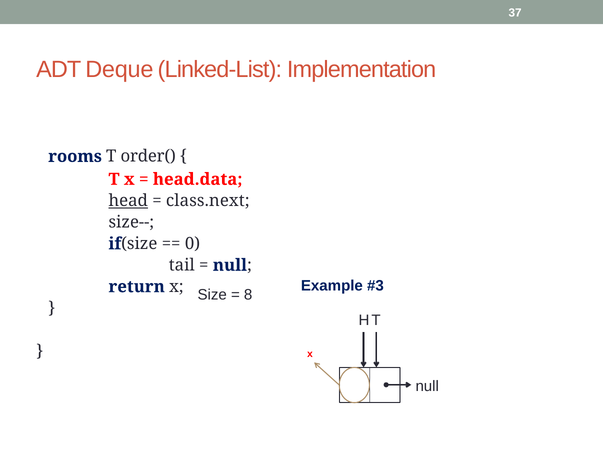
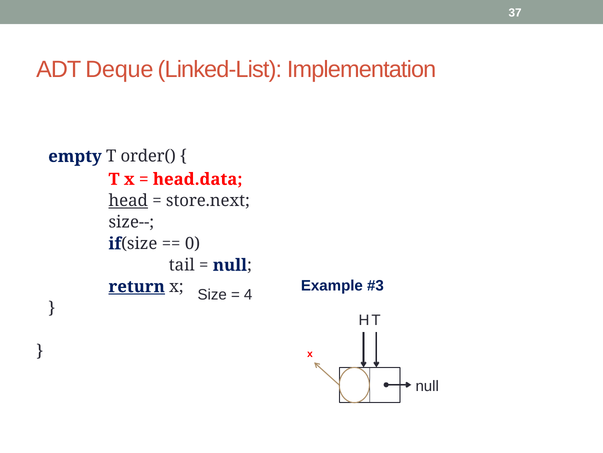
rooms: rooms -> empty
class.next: class.next -> store.next
return underline: none -> present
8: 8 -> 4
